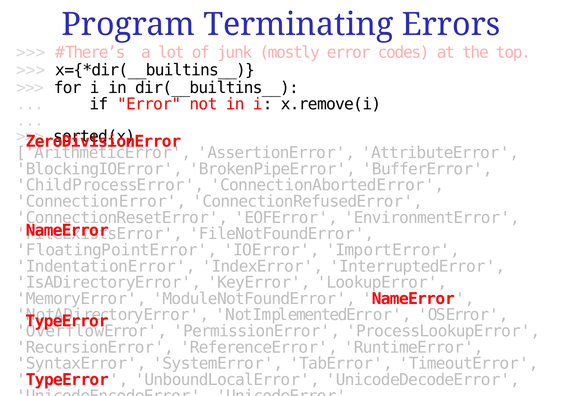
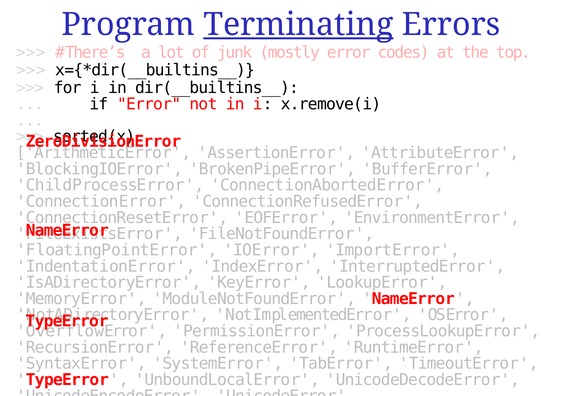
Terminating underline: none -> present
